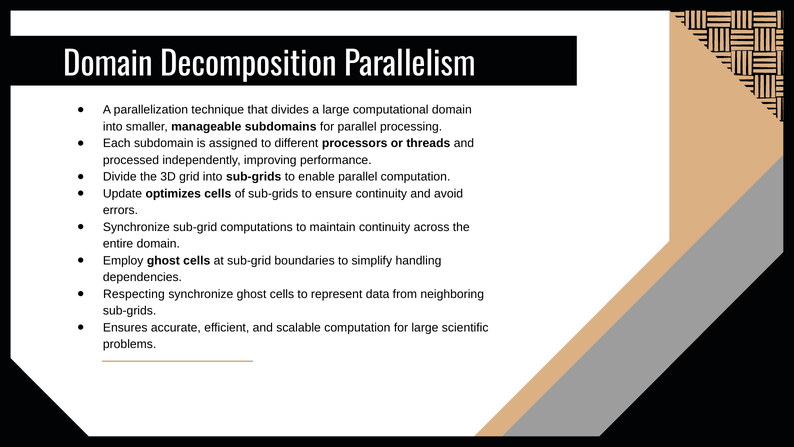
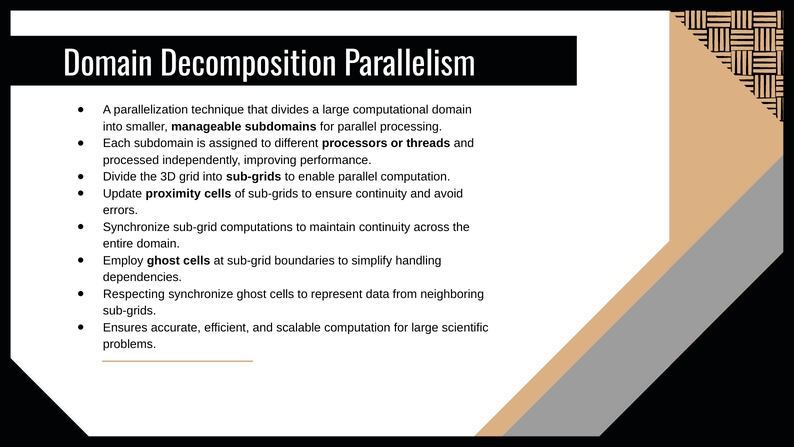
optimizes: optimizes -> proximity
